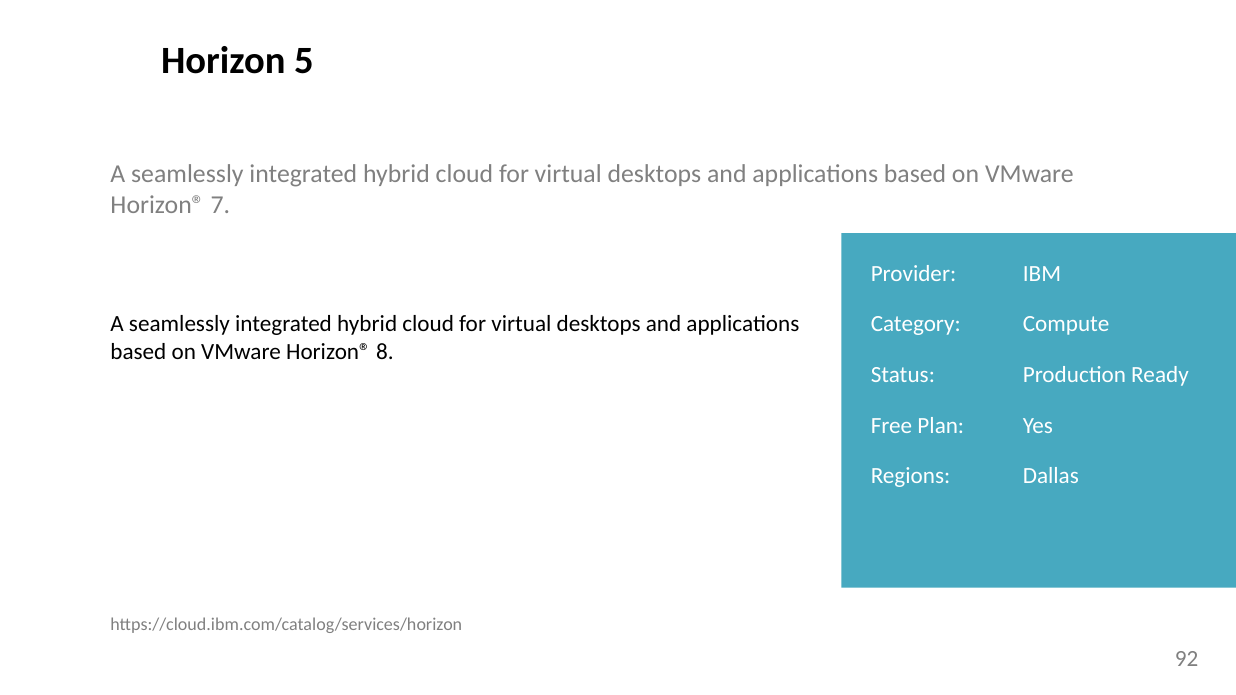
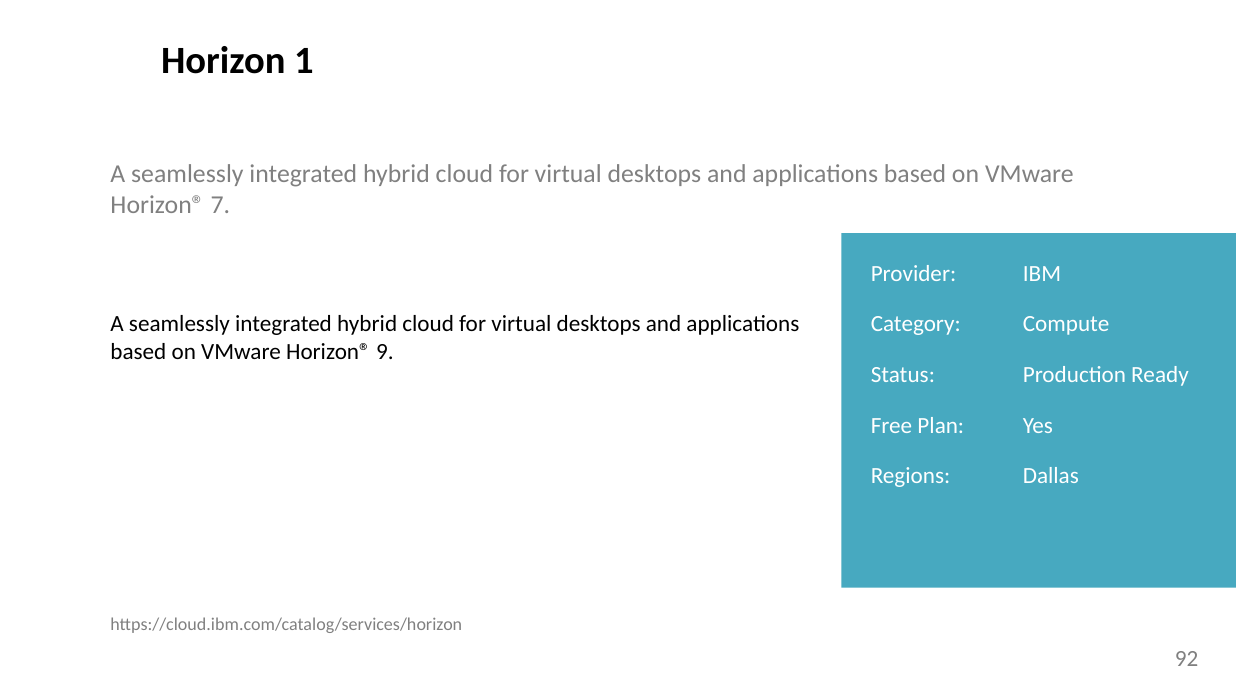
5: 5 -> 1
8: 8 -> 9
